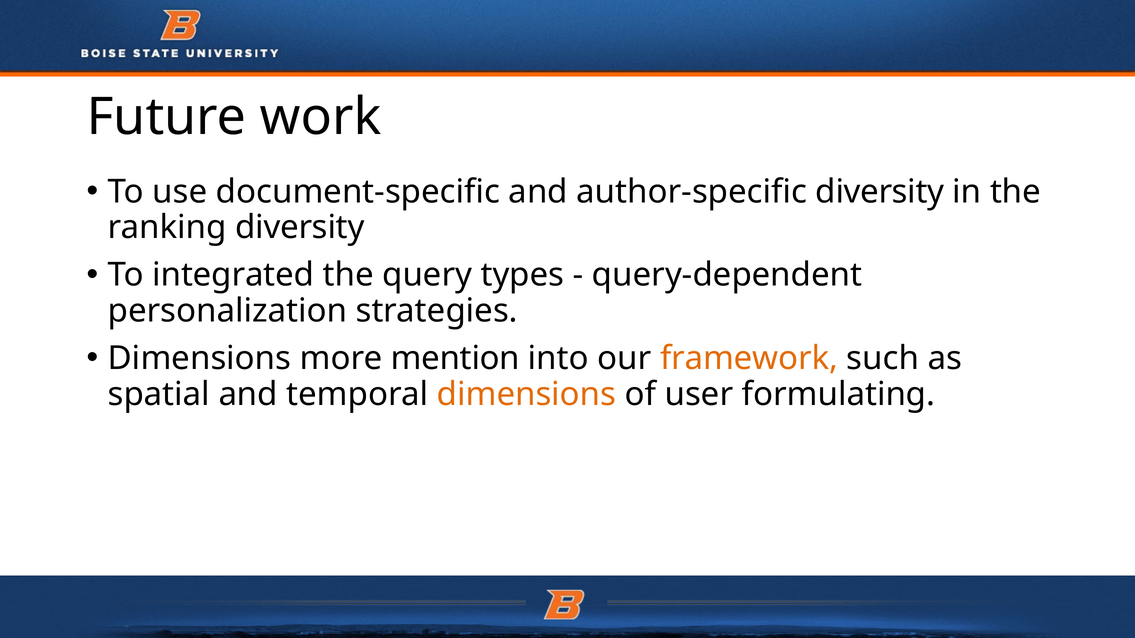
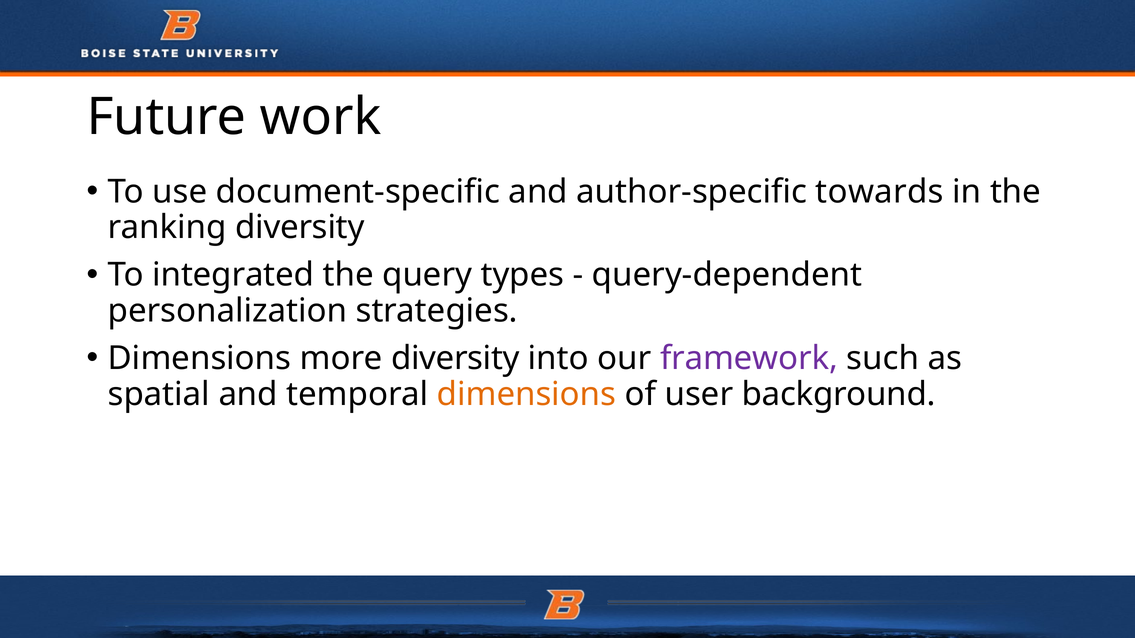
author-specific diversity: diversity -> towards
more mention: mention -> diversity
framework colour: orange -> purple
formulating: formulating -> background
